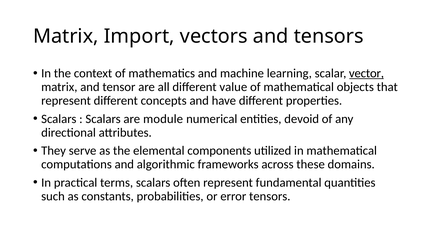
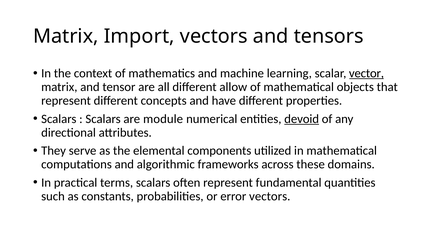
value: value -> allow
devoid underline: none -> present
error tensors: tensors -> vectors
